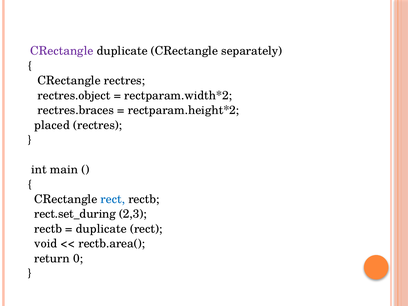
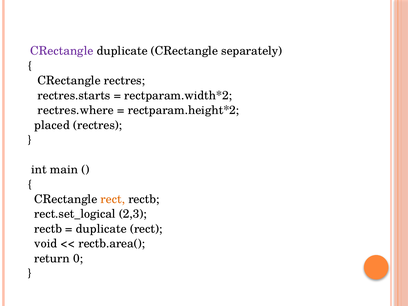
rectres.object: rectres.object -> rectres.starts
rectres.braces: rectres.braces -> rectres.where
rect at (113, 199) colour: blue -> orange
rect.set_during: rect.set_during -> rect.set_logical
